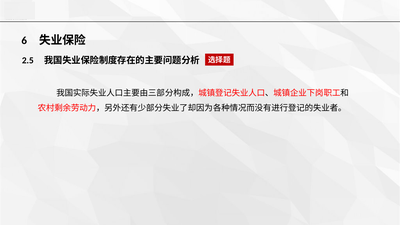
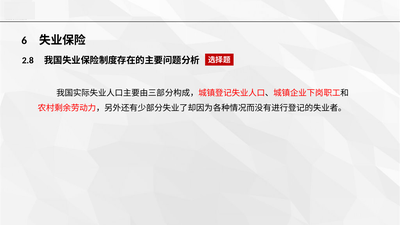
2.5: 2.5 -> 2.8
